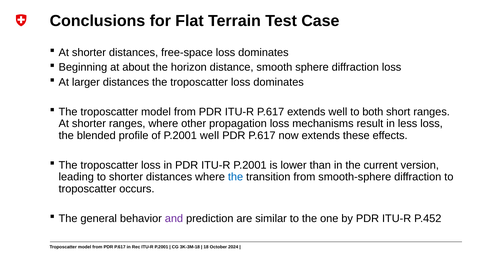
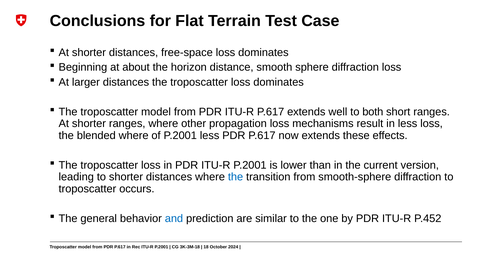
blended profile: profile -> where
P.2001 well: well -> less
and colour: purple -> blue
